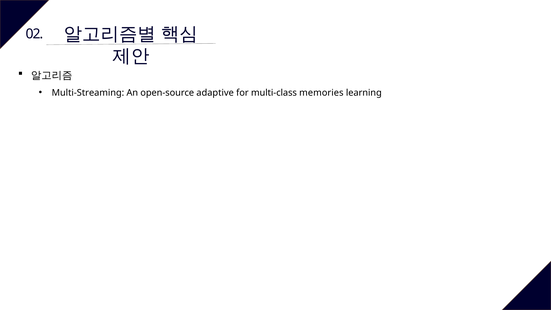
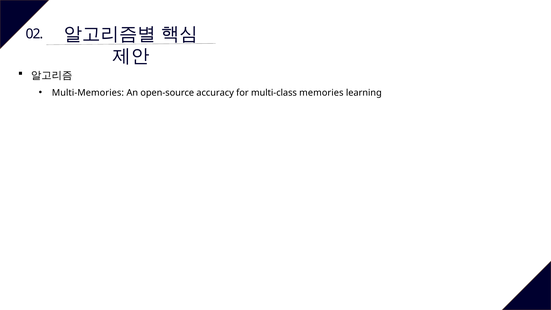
Multi-Streaming: Multi-Streaming -> Multi-Memories
adaptive: adaptive -> accuracy
